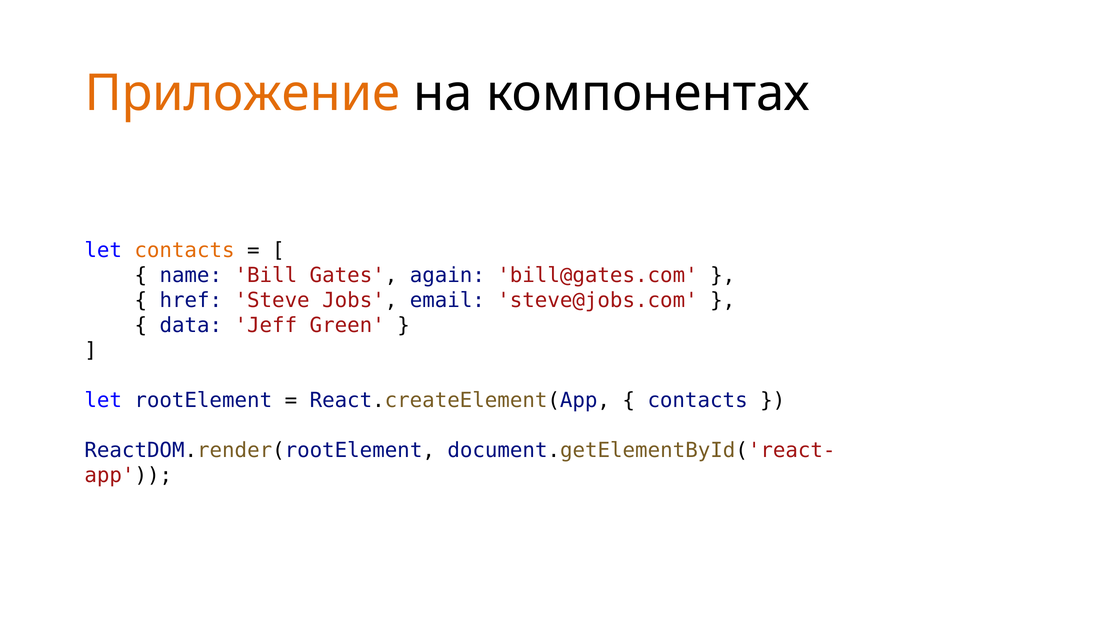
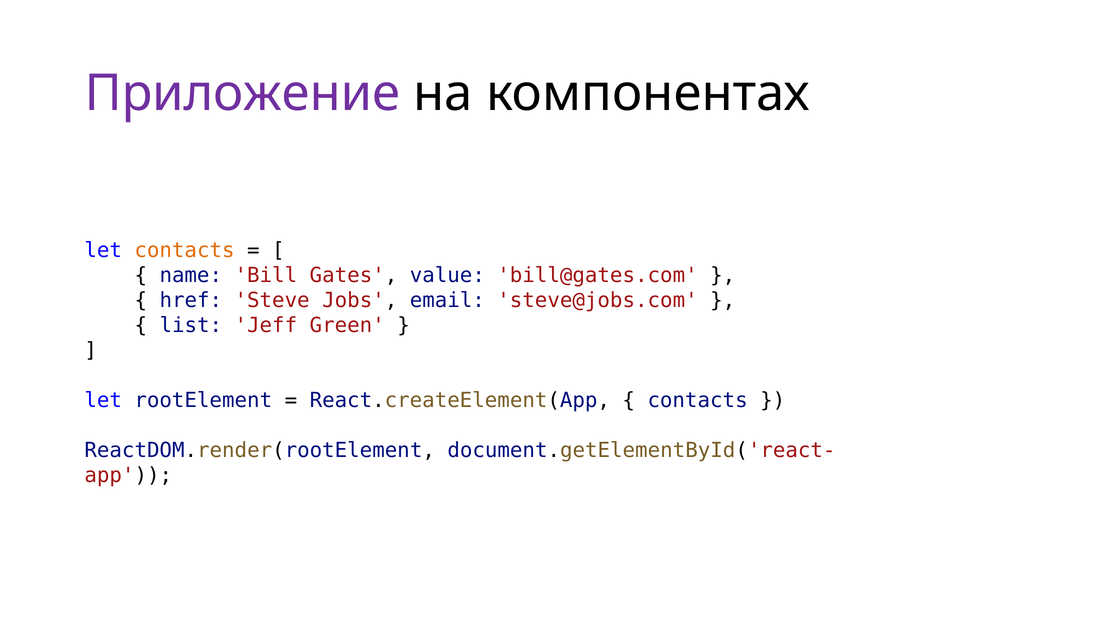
Приложение colour: orange -> purple
again: again -> value
data: data -> list
